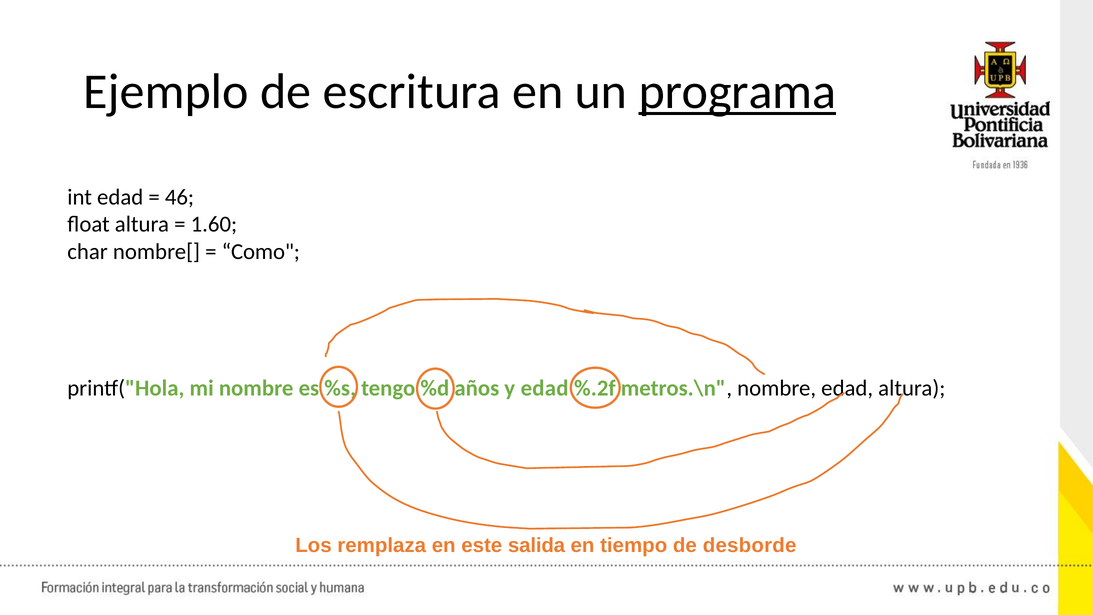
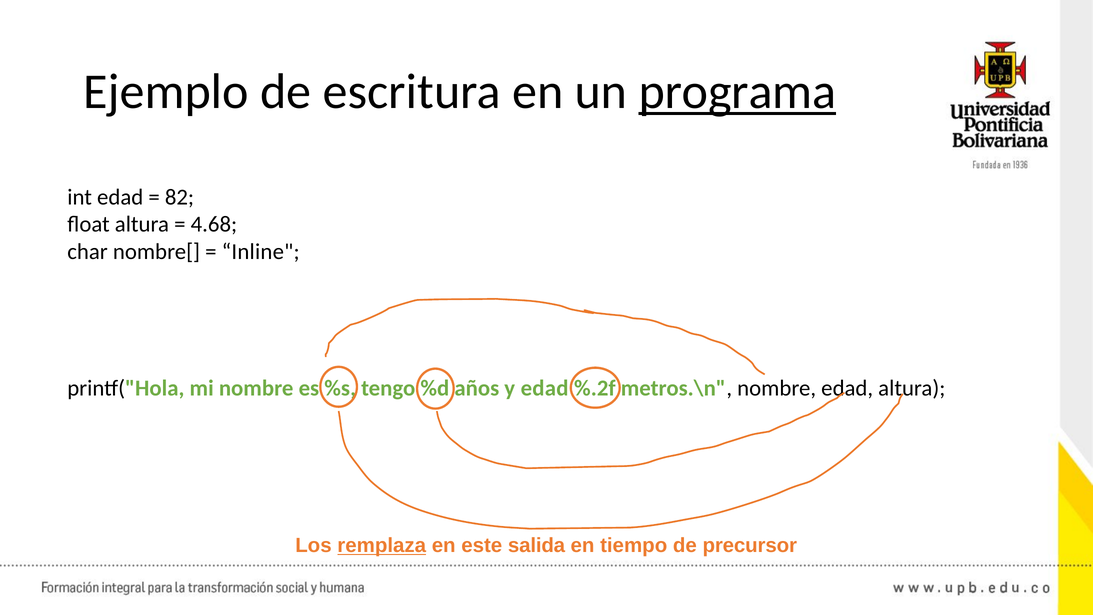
46: 46 -> 82
1.60: 1.60 -> 4.68
Como: Como -> Inline
remplaza underline: none -> present
desborde: desborde -> precursor
